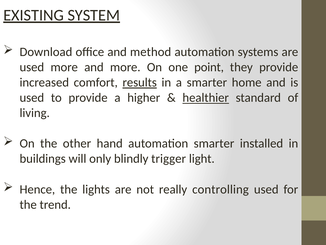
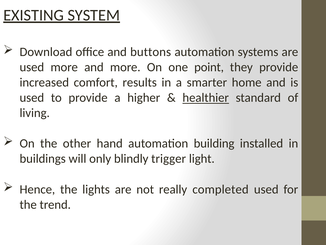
method: method -> buttons
results underline: present -> none
automation smarter: smarter -> building
controlling: controlling -> completed
